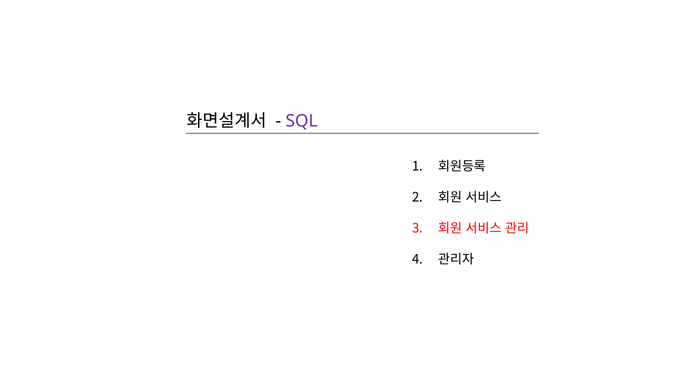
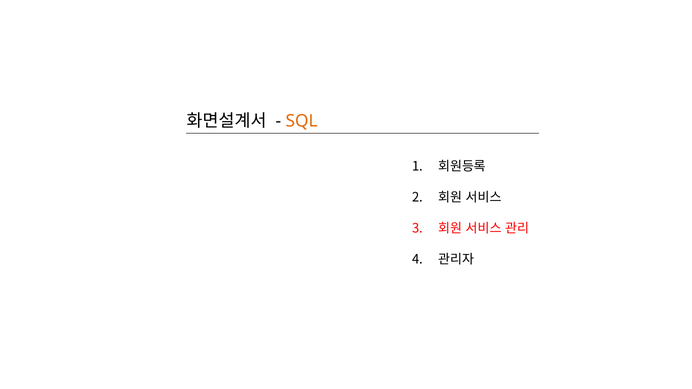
SQL colour: purple -> orange
